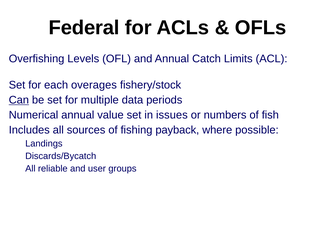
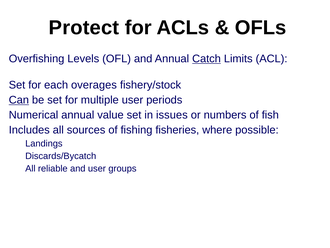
Federal: Federal -> Protect
Catch underline: none -> present
multiple data: data -> user
payback: payback -> fisheries
